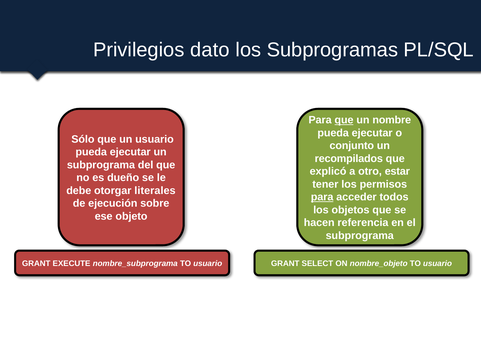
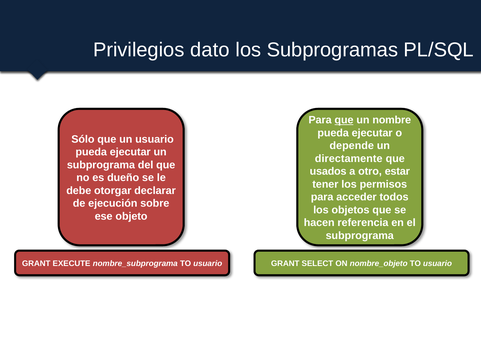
conjunto: conjunto -> depende
recompilados: recompilados -> directamente
explicó: explicó -> usados
literales: literales -> declarar
para at (322, 197) underline: present -> none
